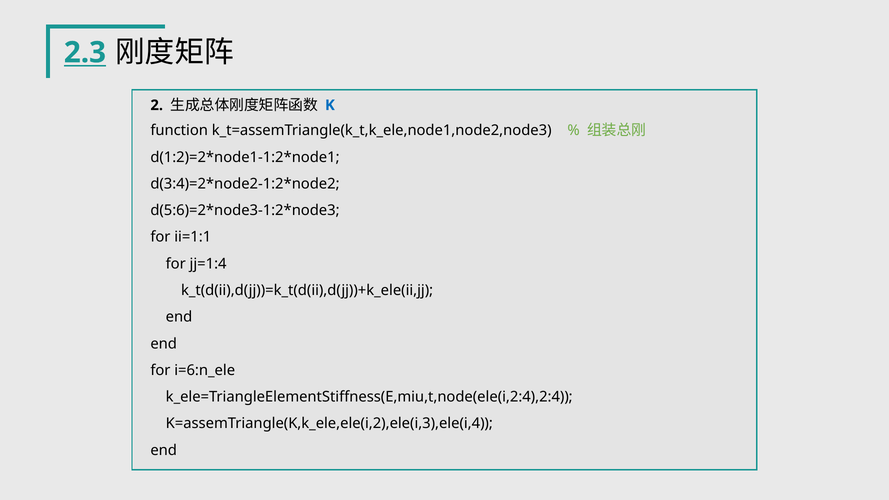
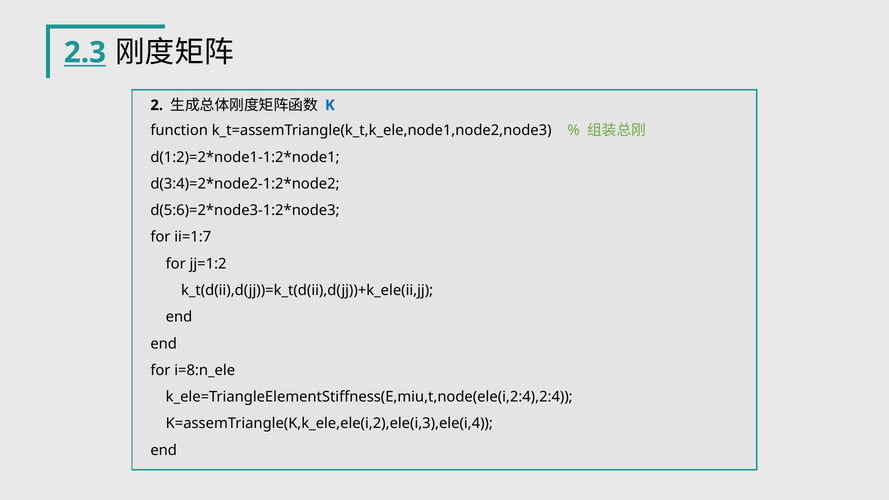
ii=1:1: ii=1:1 -> ii=1:7
jj=1:4: jj=1:4 -> jj=1:2
i=6:n_ele: i=6:n_ele -> i=8:n_ele
